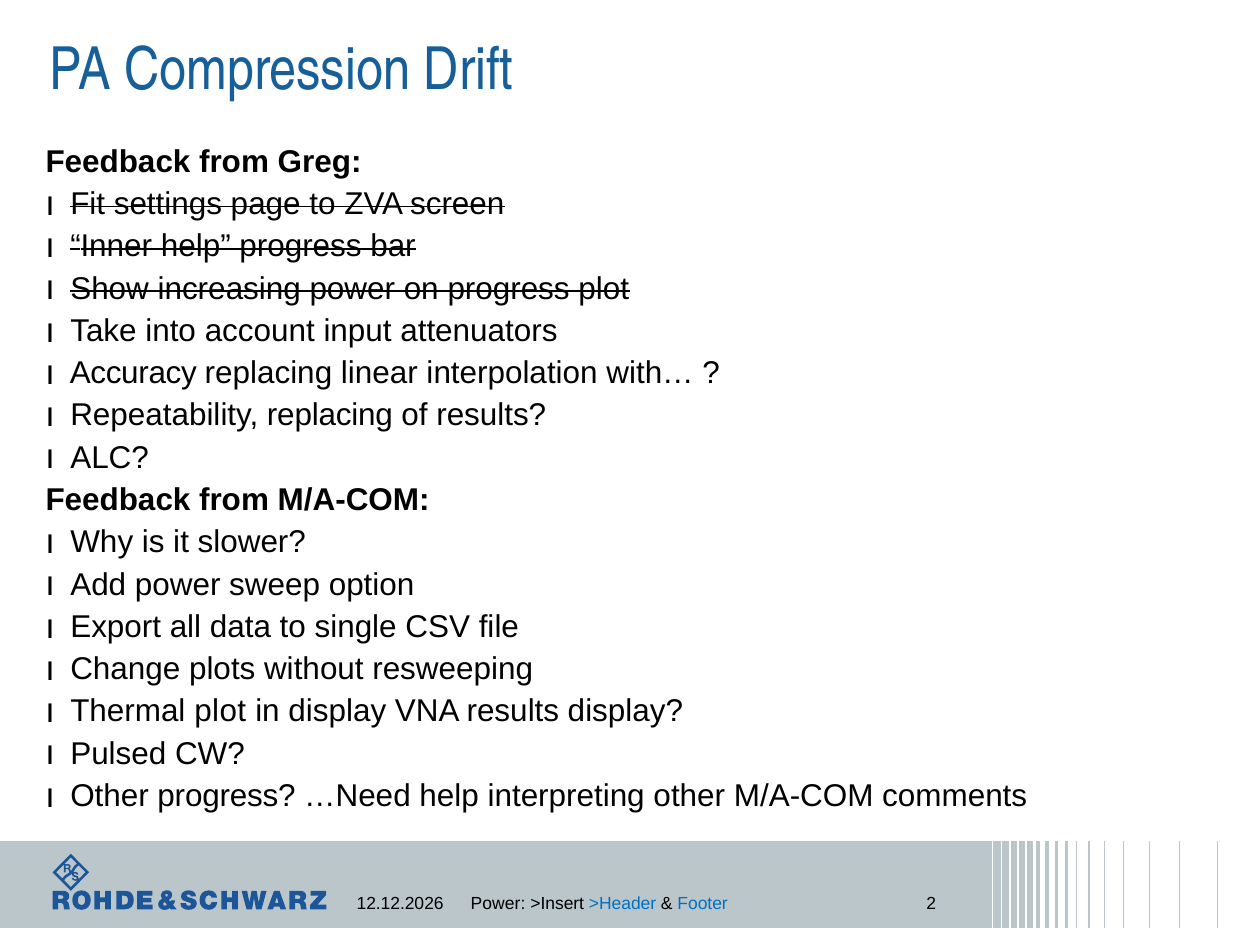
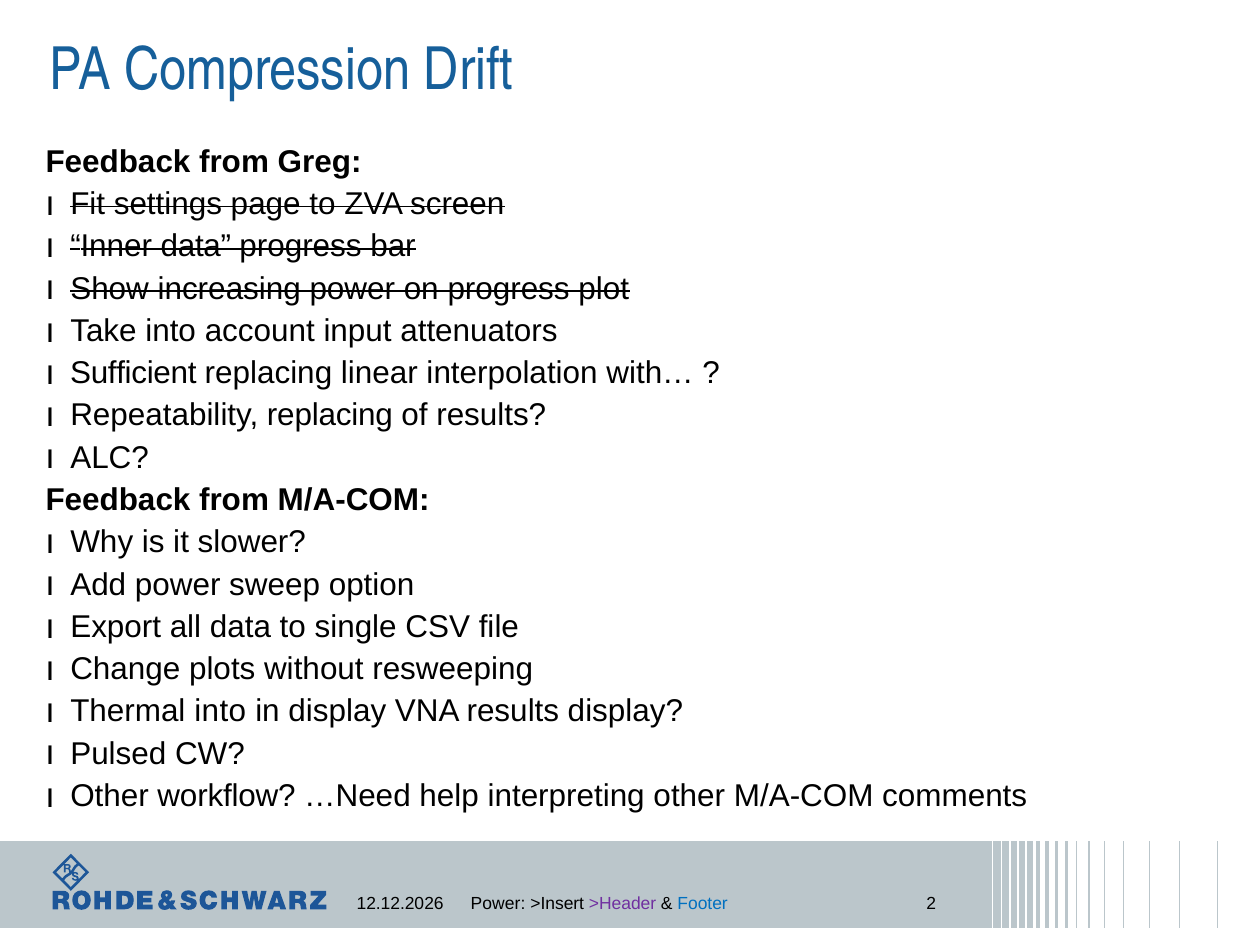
Inner help: help -> data
Accuracy: Accuracy -> Sufficient
Thermal plot: plot -> into
Other progress: progress -> workflow
>Header colour: blue -> purple
